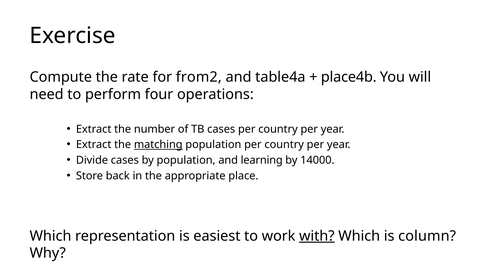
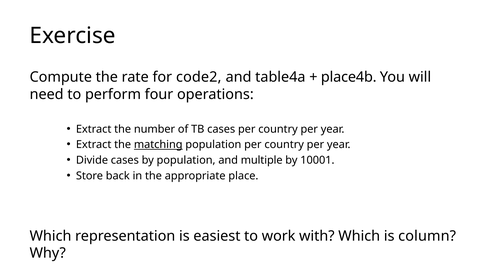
from2: from2 -> code2
learning: learning -> multiple
14000: 14000 -> 10001
with underline: present -> none
